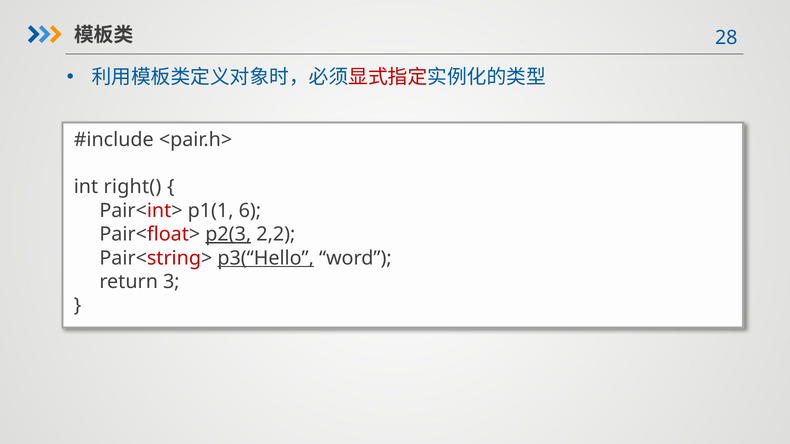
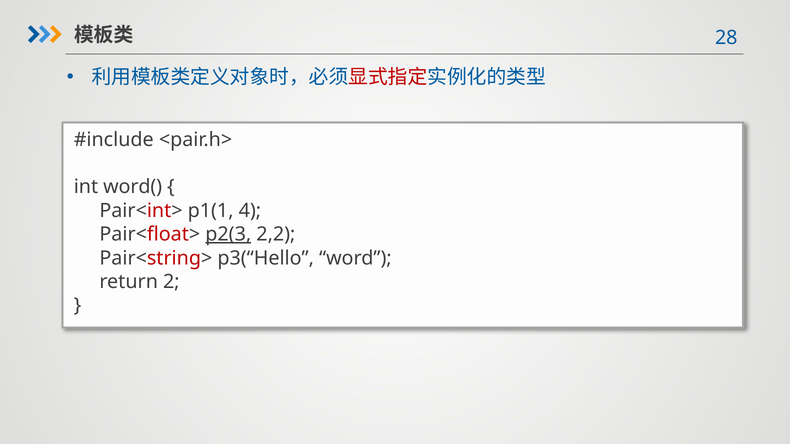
right(: right( -> word(
6: 6 -> 4
p3(“Hello underline: present -> none
3: 3 -> 2
